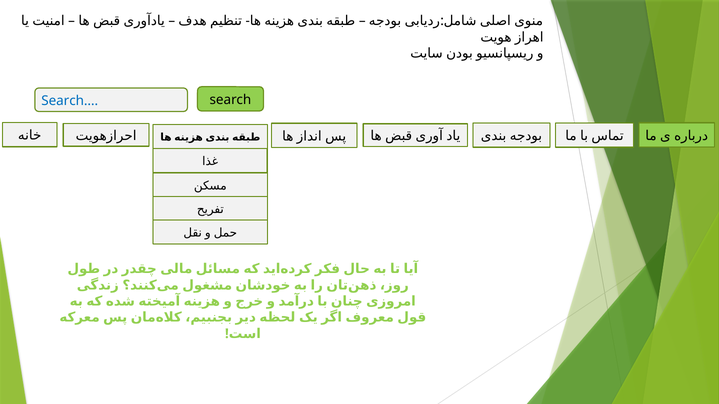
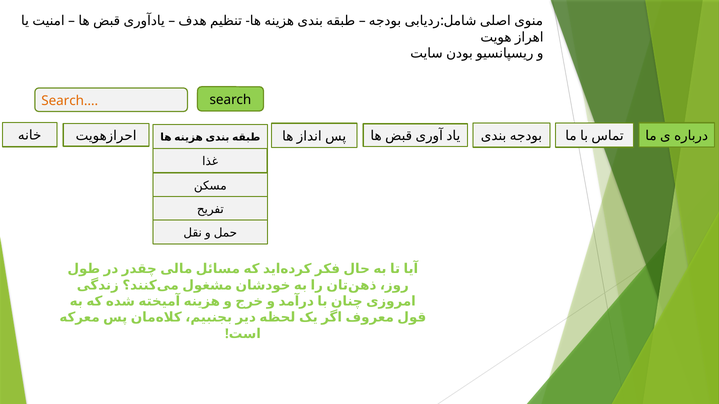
Search… colour: blue -> orange
